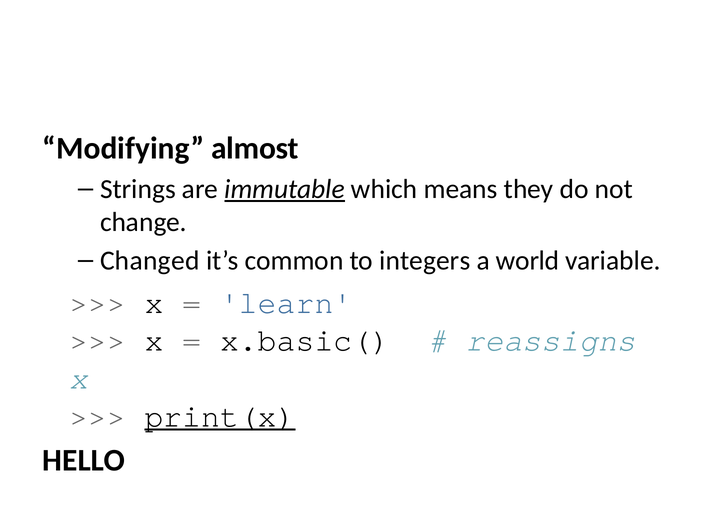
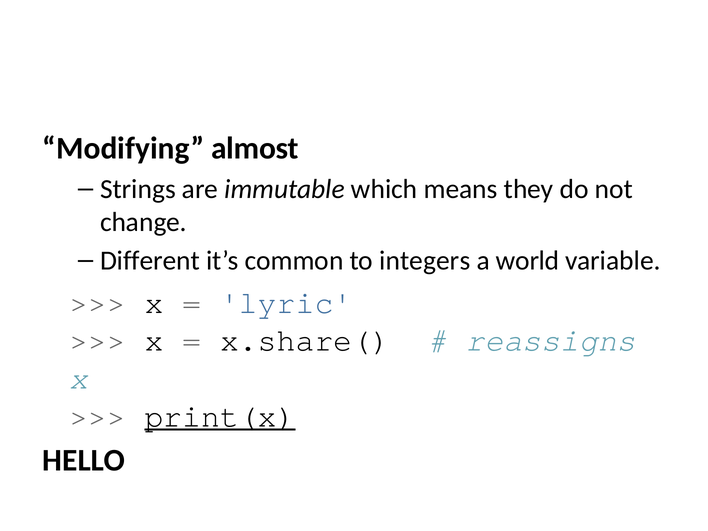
immutable underline: present -> none
Changed: Changed -> Different
learn: learn -> lyric
x.basic(: x.basic( -> x.share(
